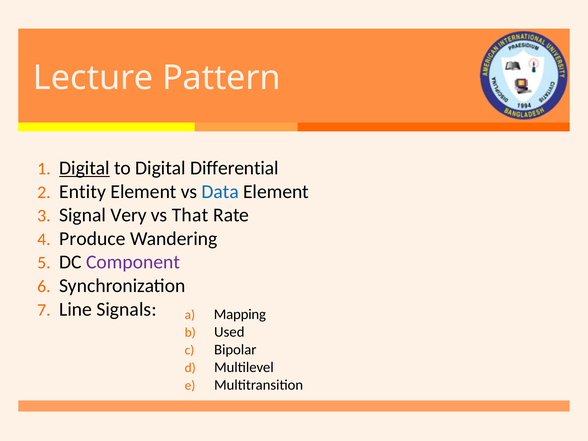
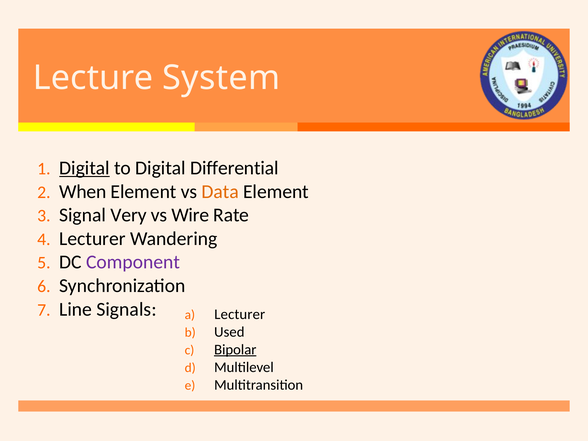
Pattern: Pattern -> System
Entity: Entity -> When
Data colour: blue -> orange
That: That -> Wire
Produce at (92, 239): Produce -> Lecturer
Mapping at (240, 314): Mapping -> Lecturer
Bipolar underline: none -> present
